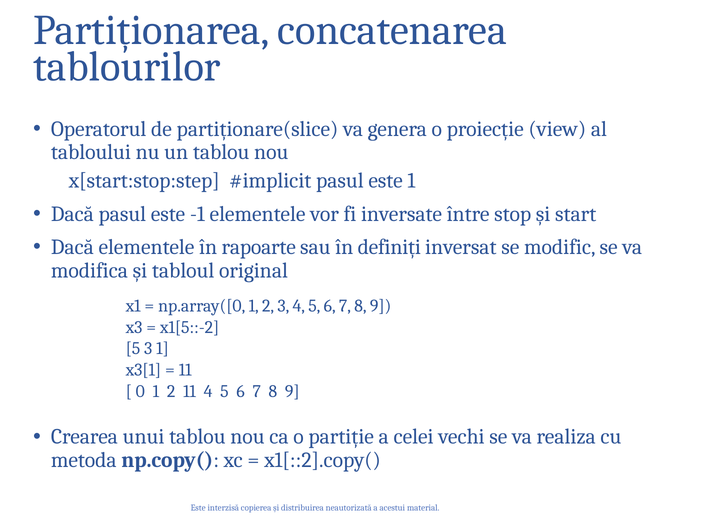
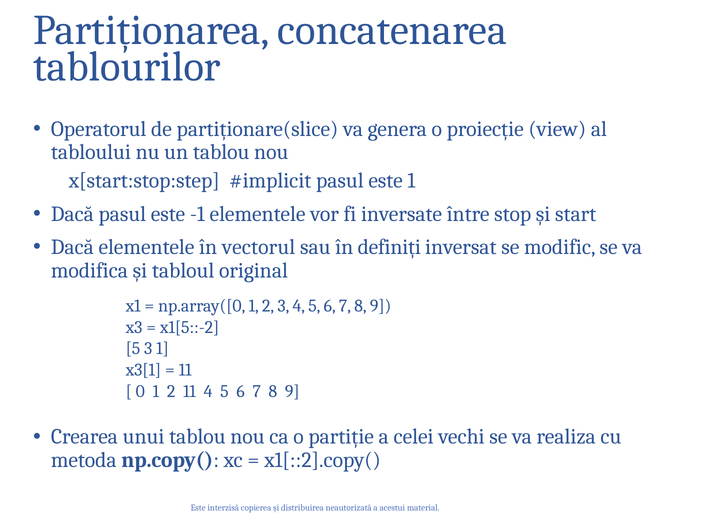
rapoarte: rapoarte -> vectorul
